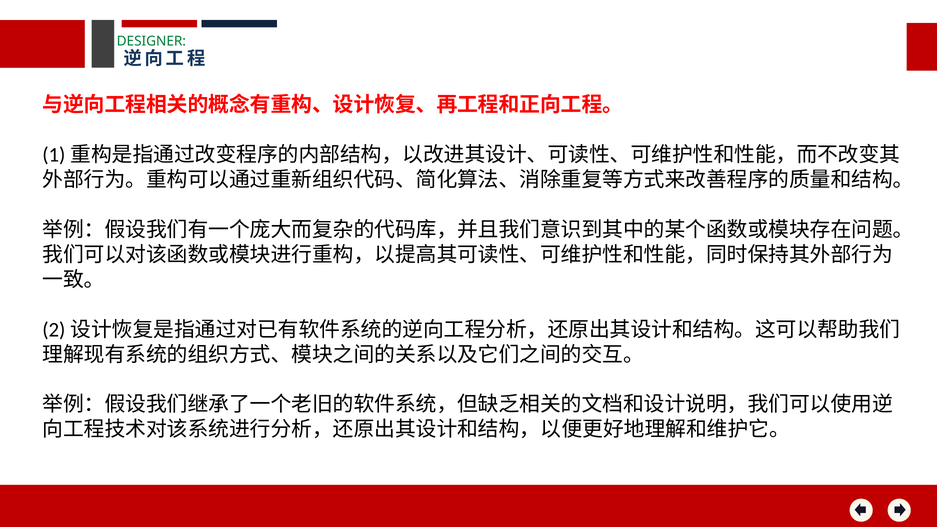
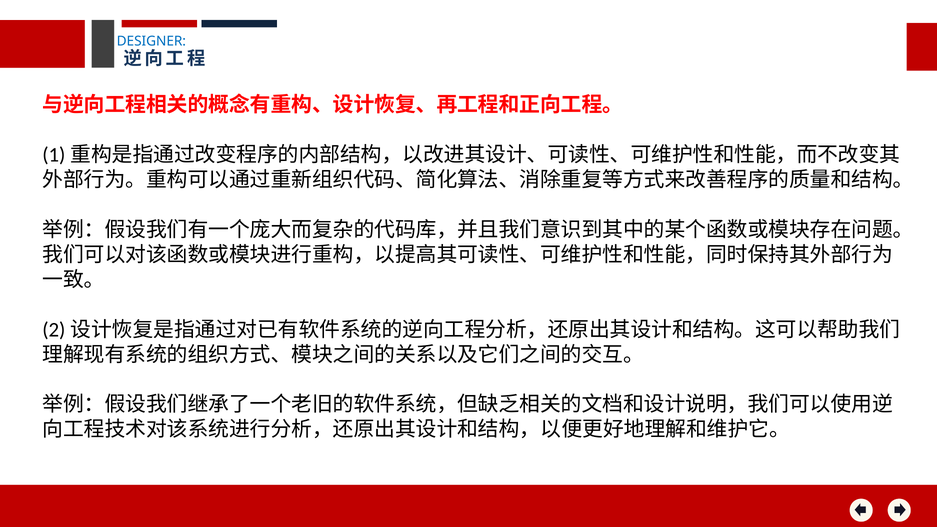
DESIGNER colour: green -> blue
